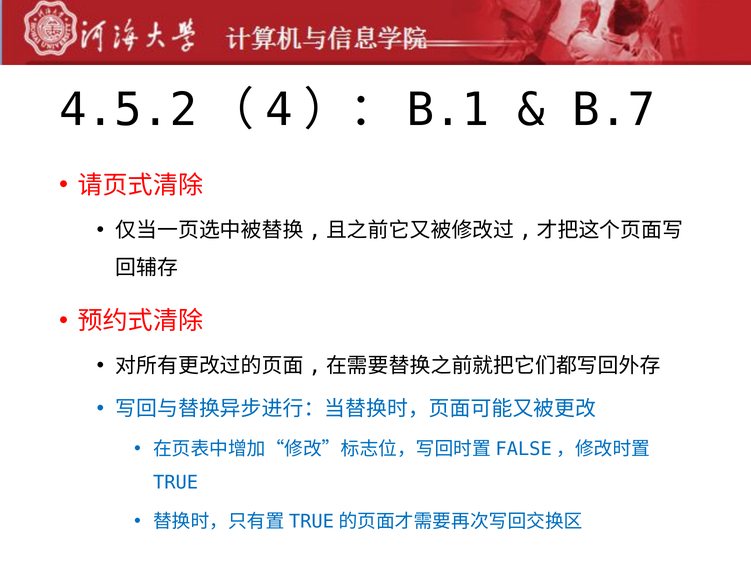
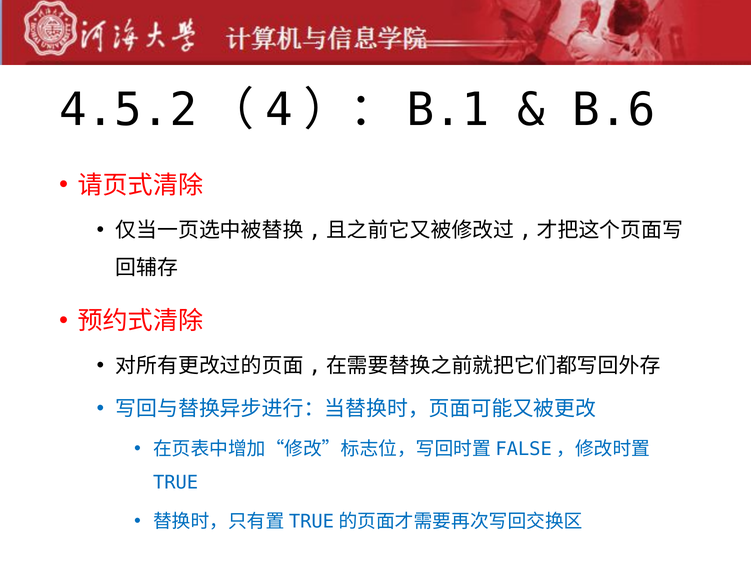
B.7: B.7 -> B.6
